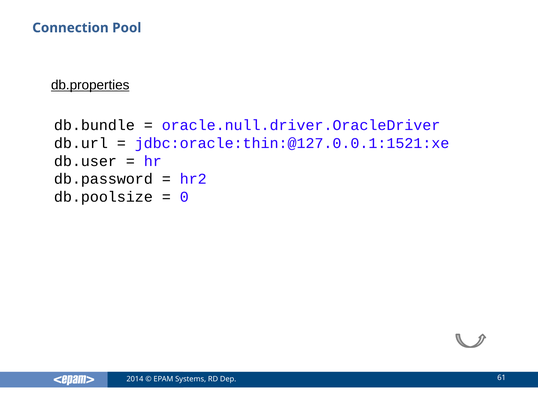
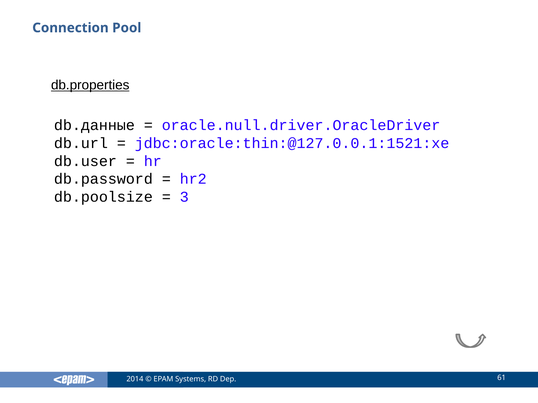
db.bundle: db.bundle -> db.данные
0: 0 -> 3
